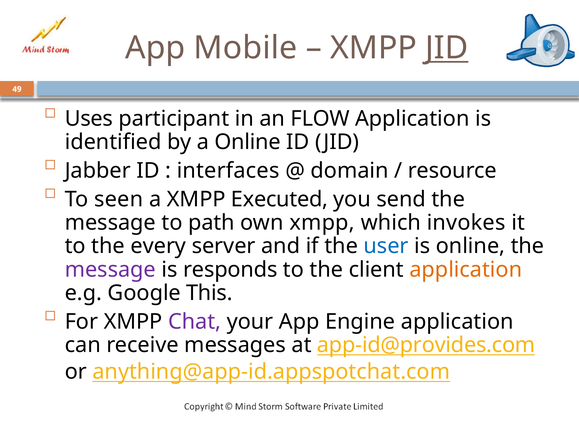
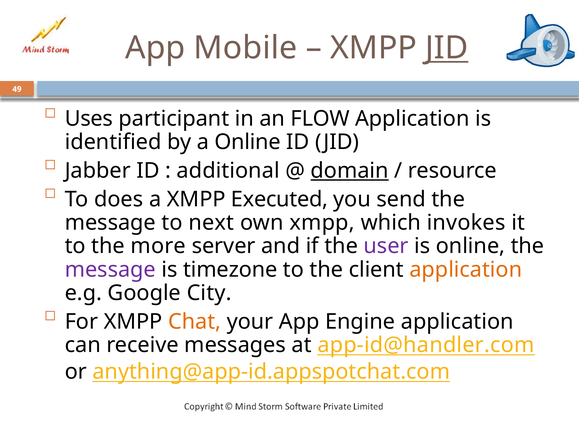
interfaces: interfaces -> additional
domain underline: none -> present
seen: seen -> does
path: path -> next
every: every -> more
user colour: blue -> purple
responds: responds -> timezone
This: This -> City
Chat colour: purple -> orange
app-id@provides.com: app-id@provides.com -> app-id@handler.com
